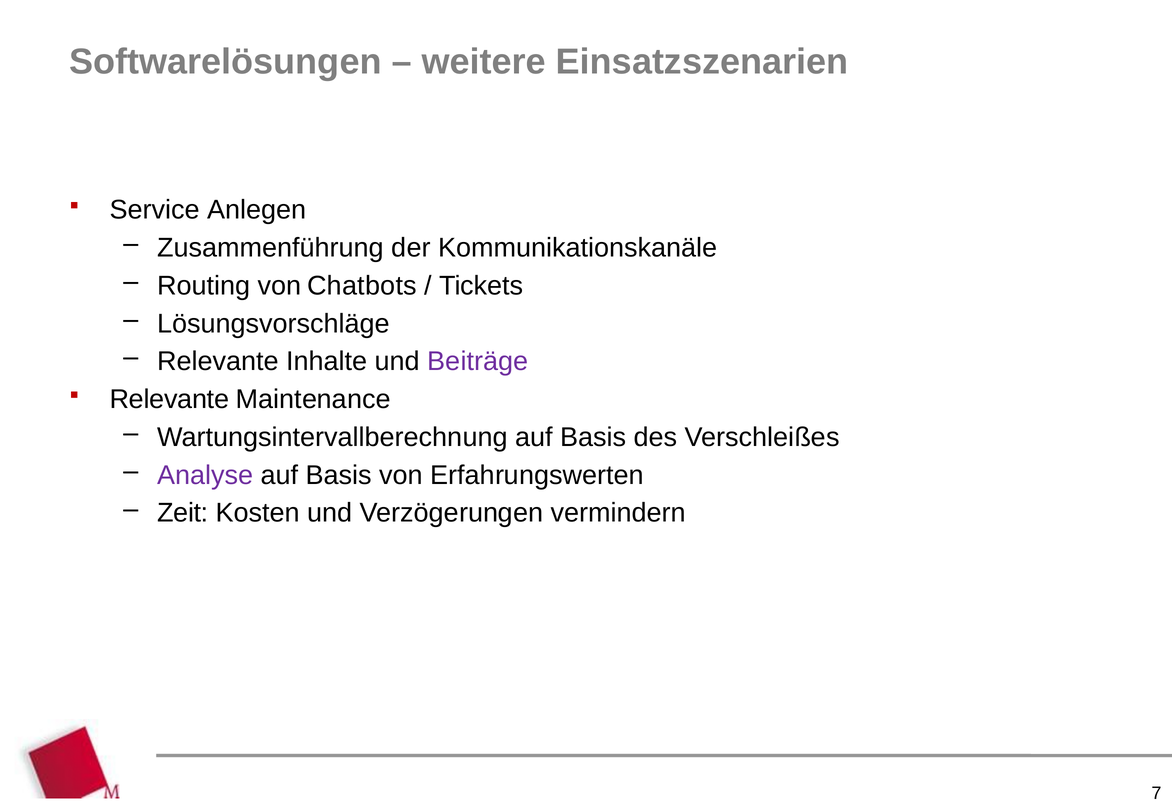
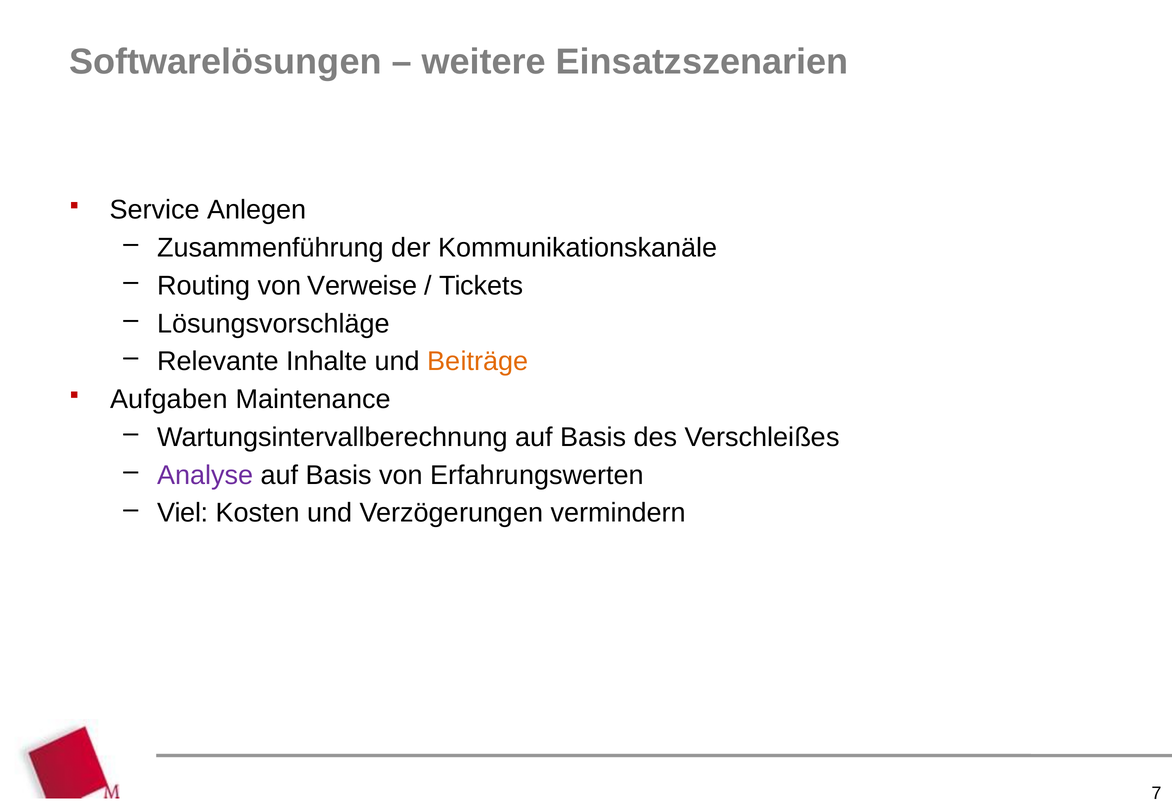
Chatbots: Chatbots -> Verweise
Beiträge colour: purple -> orange
Relevante at (169, 399): Relevante -> Aufgaben
Zeit: Zeit -> Viel
